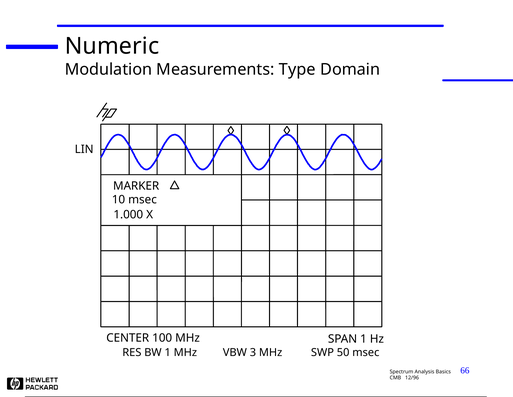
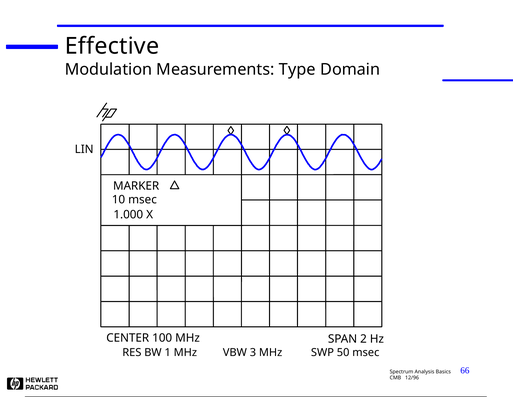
Numeric: Numeric -> Effective
SPAN 1: 1 -> 2
